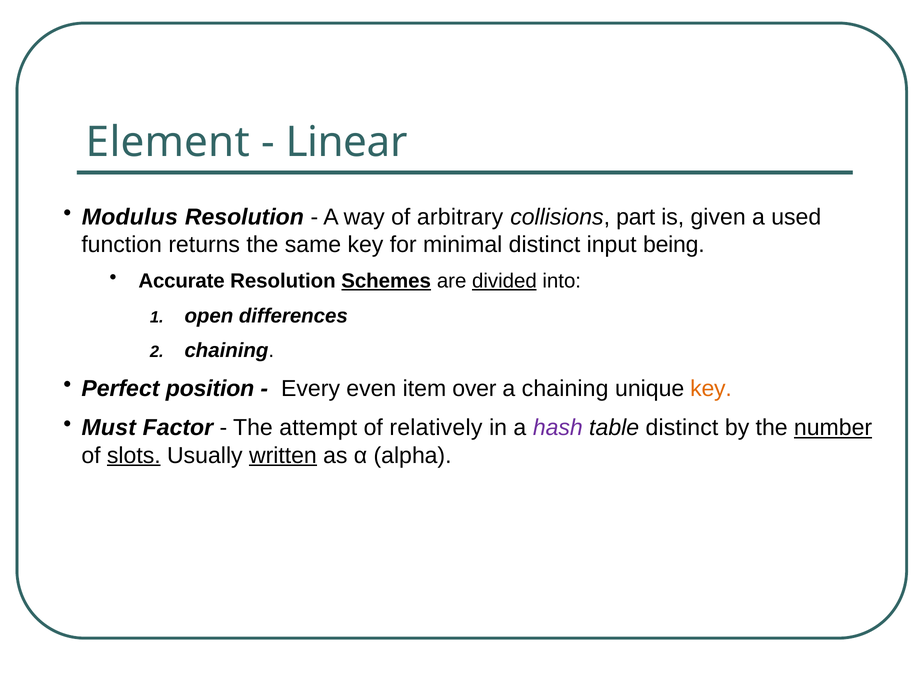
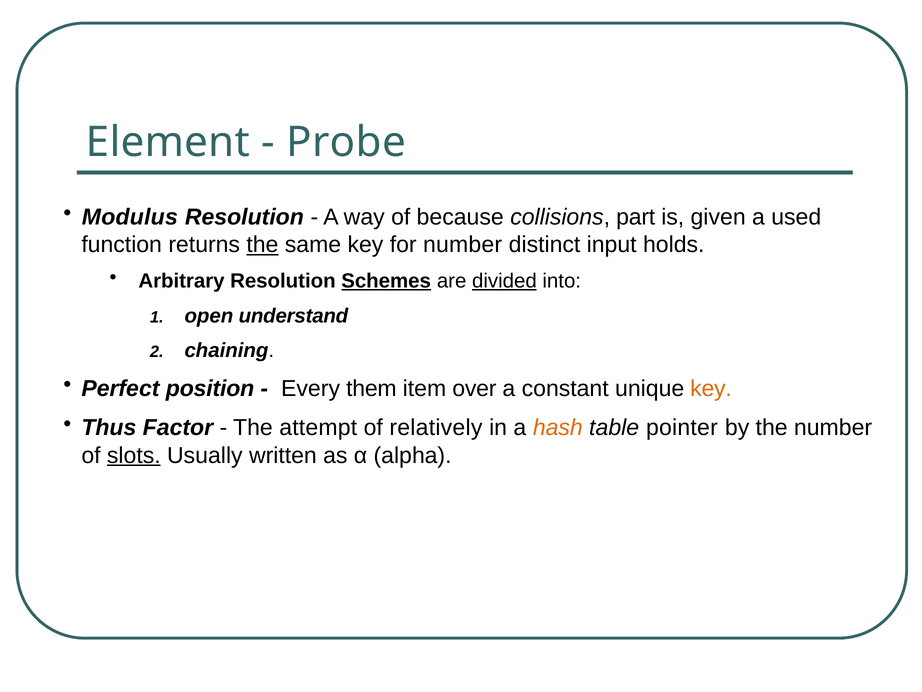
Linear: Linear -> Probe
arbitrary: arbitrary -> because
the at (262, 245) underline: none -> present
for minimal: minimal -> number
being: being -> holds
Accurate: Accurate -> Arbitrary
differences: differences -> understand
even: even -> them
a chaining: chaining -> constant
Must: Must -> Thus
hash colour: purple -> orange
table distinct: distinct -> pointer
number at (833, 427) underline: present -> none
written underline: present -> none
